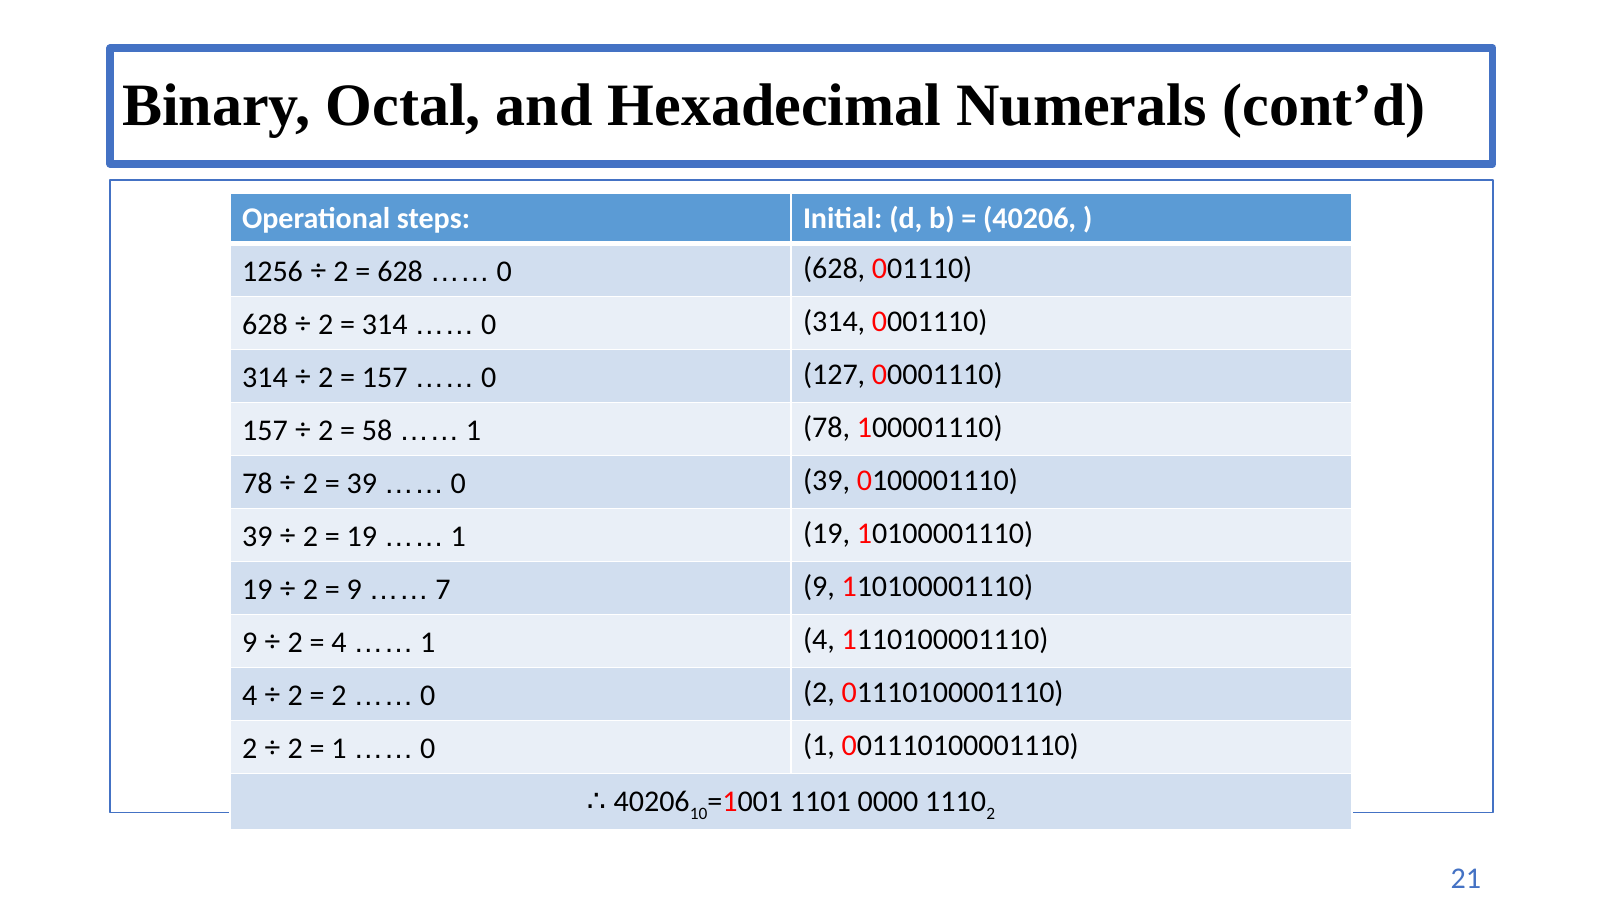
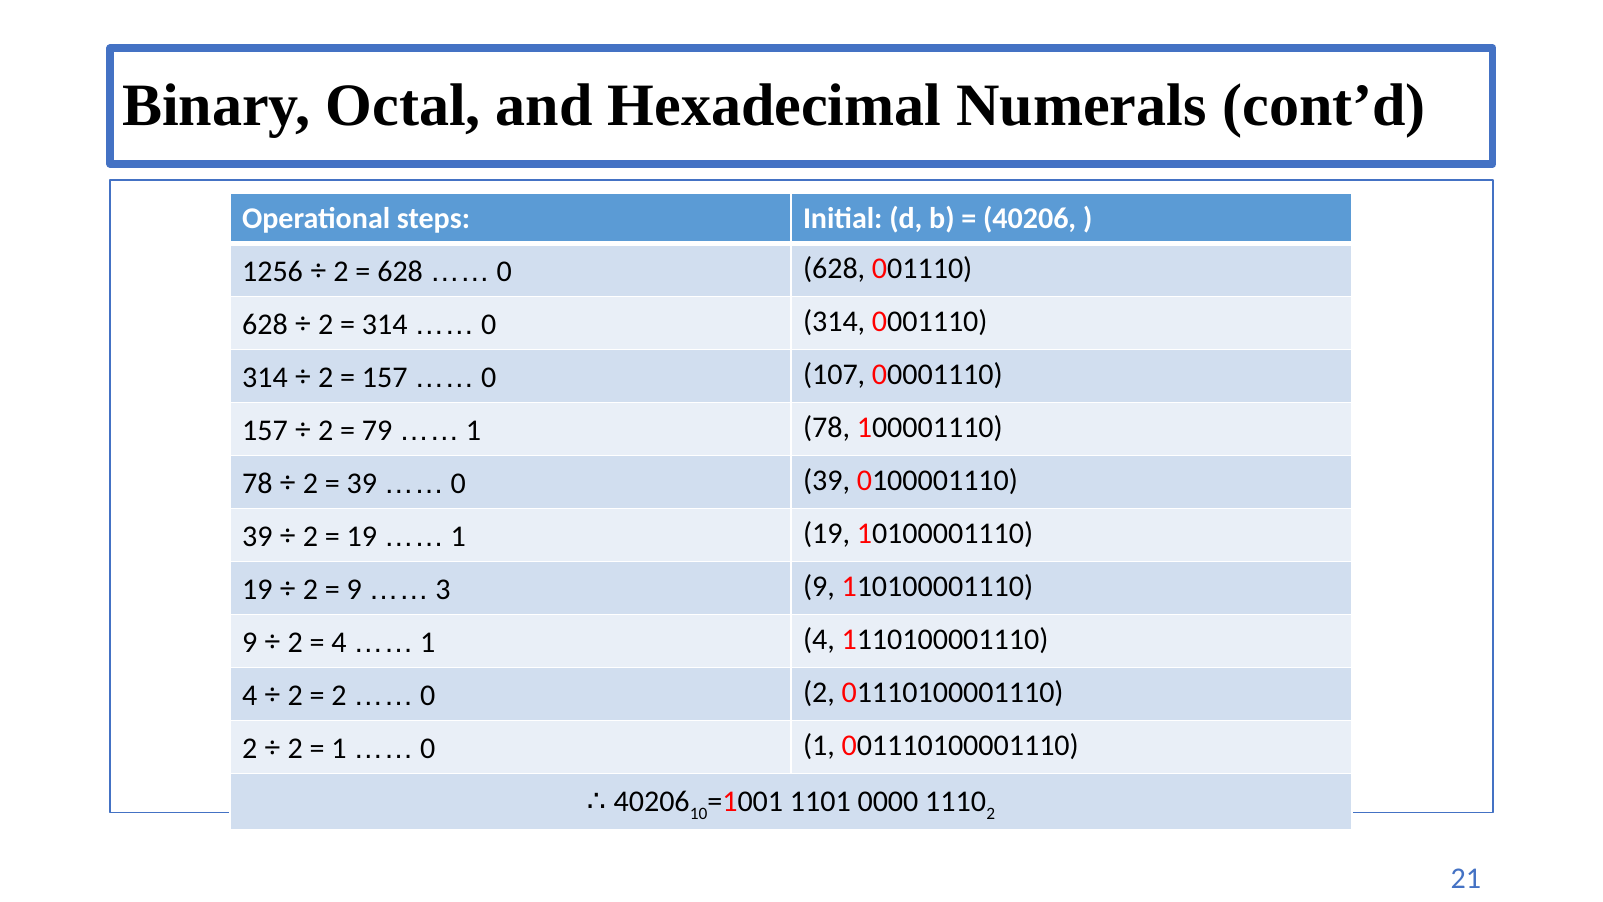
127: 127 -> 107
58: 58 -> 79
7: 7 -> 3
